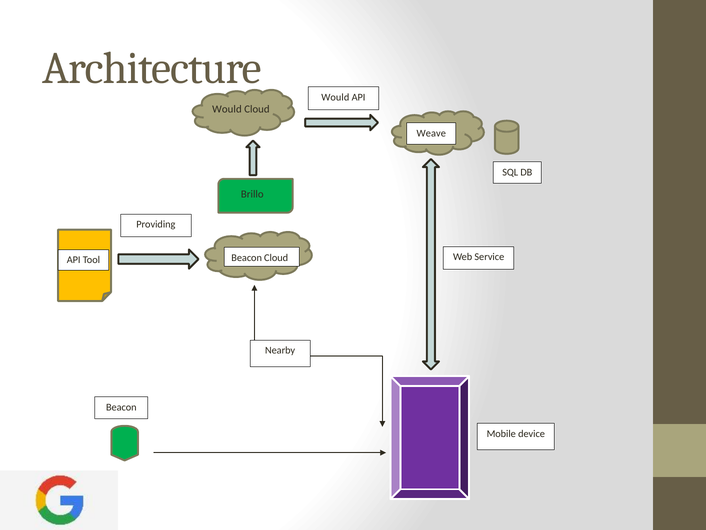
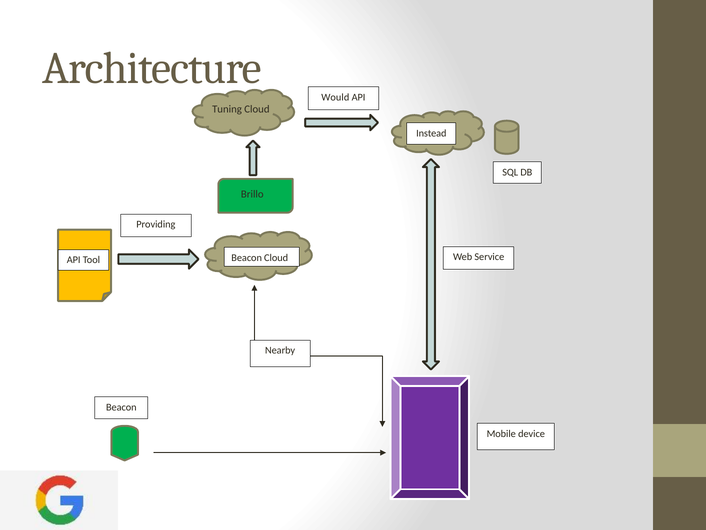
Would at (227, 109): Would -> Tuning
Weave: Weave -> Instead
